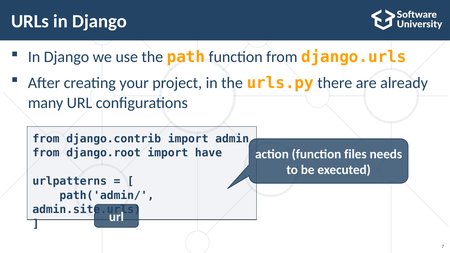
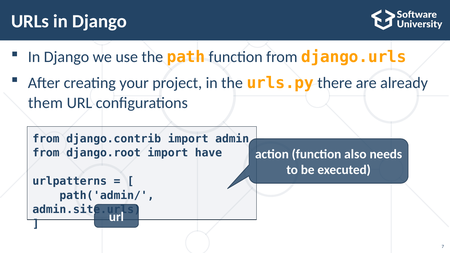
many: many -> them
files: files -> also
